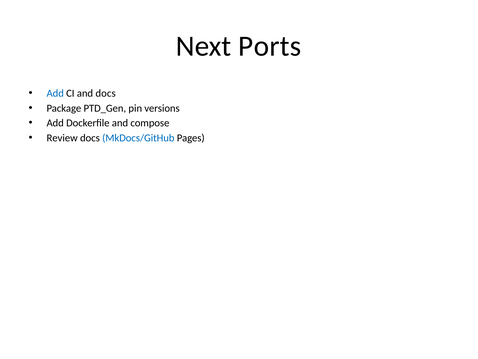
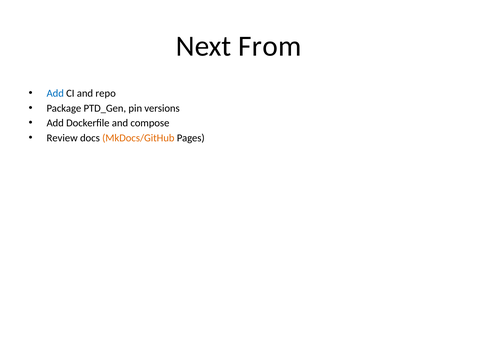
Ports: Ports -> From
and docs: docs -> repo
MkDocs/GitHub colour: blue -> orange
